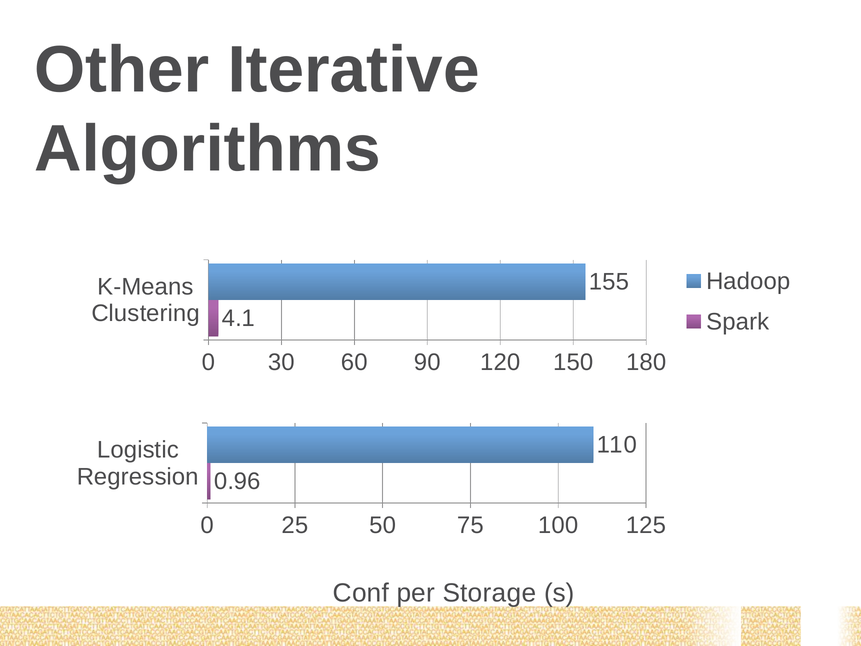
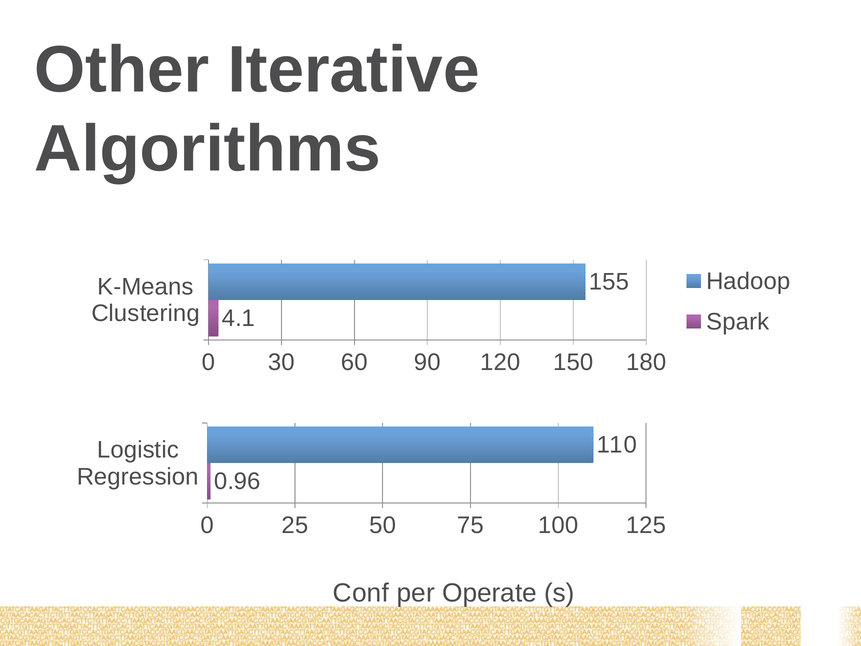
Storage: Storage -> Operate
